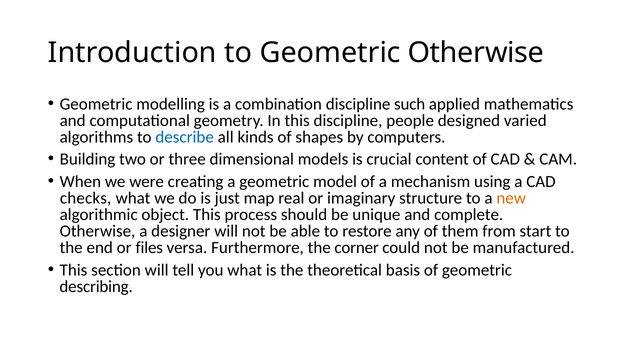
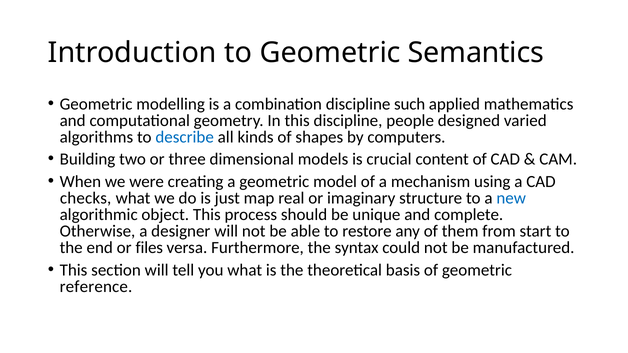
Geometric Otherwise: Otherwise -> Semantics
new colour: orange -> blue
corner: corner -> syntax
describing: describing -> reference
